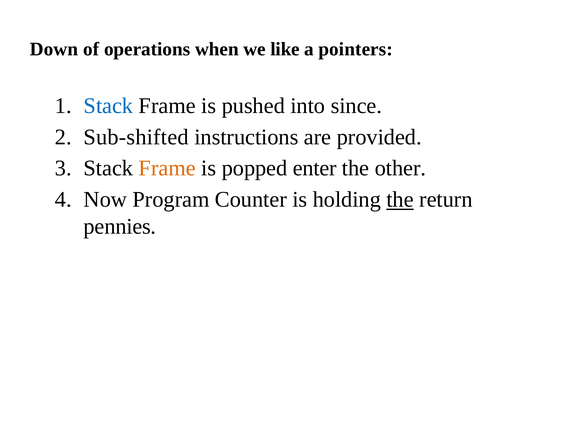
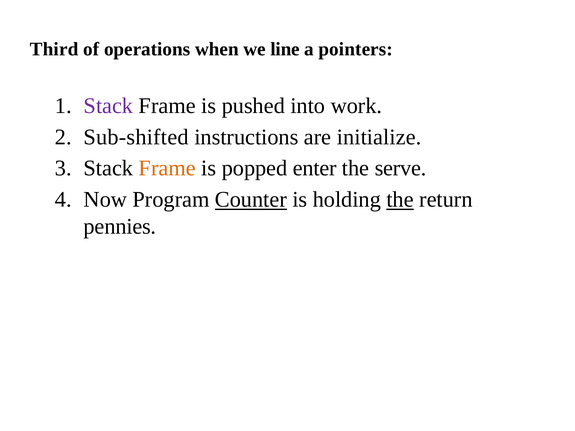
Down: Down -> Third
like: like -> line
Stack at (108, 106) colour: blue -> purple
since: since -> work
provided: provided -> initialize
other: other -> serve
Counter underline: none -> present
